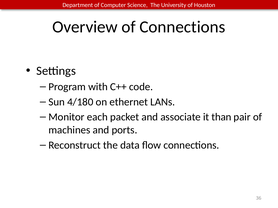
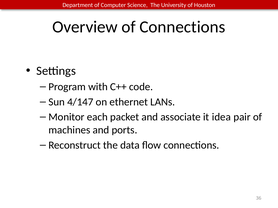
4/180: 4/180 -> 4/147
than: than -> idea
